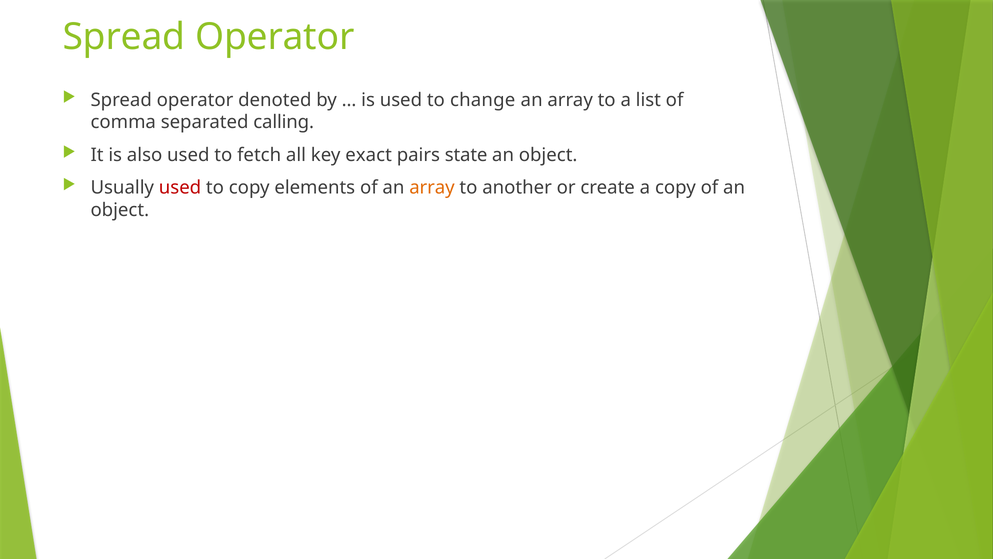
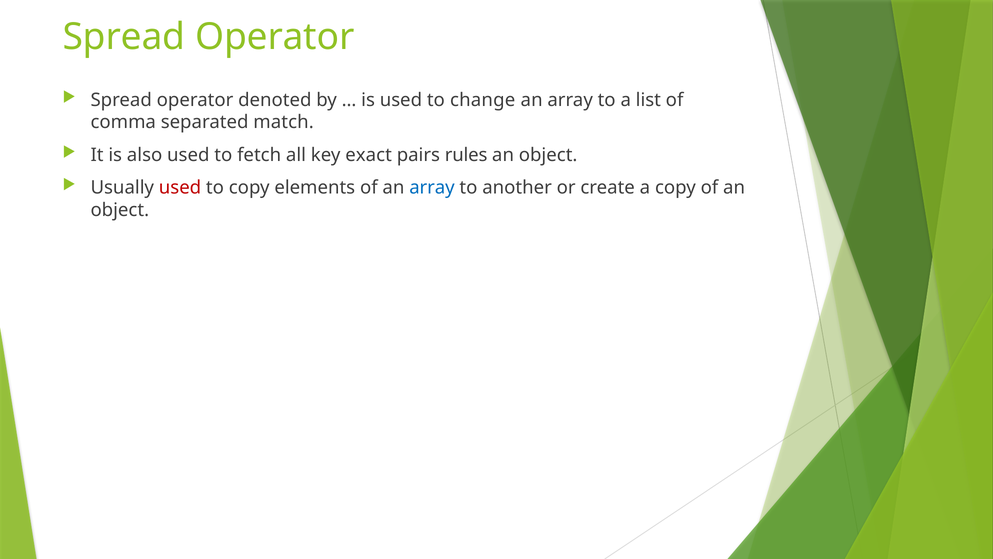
calling: calling -> match
state: state -> rules
array at (432, 188) colour: orange -> blue
